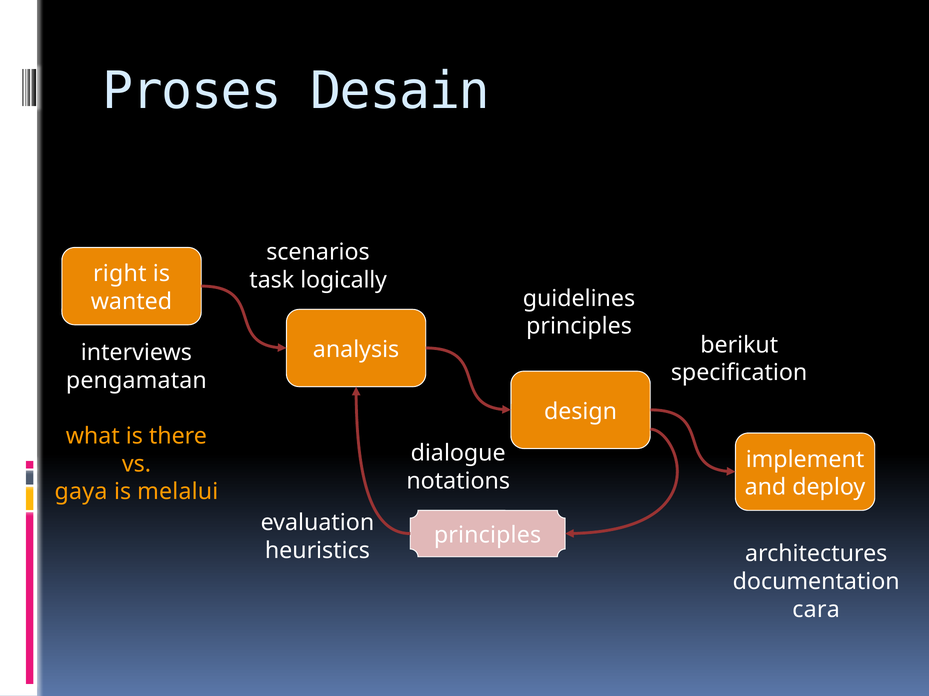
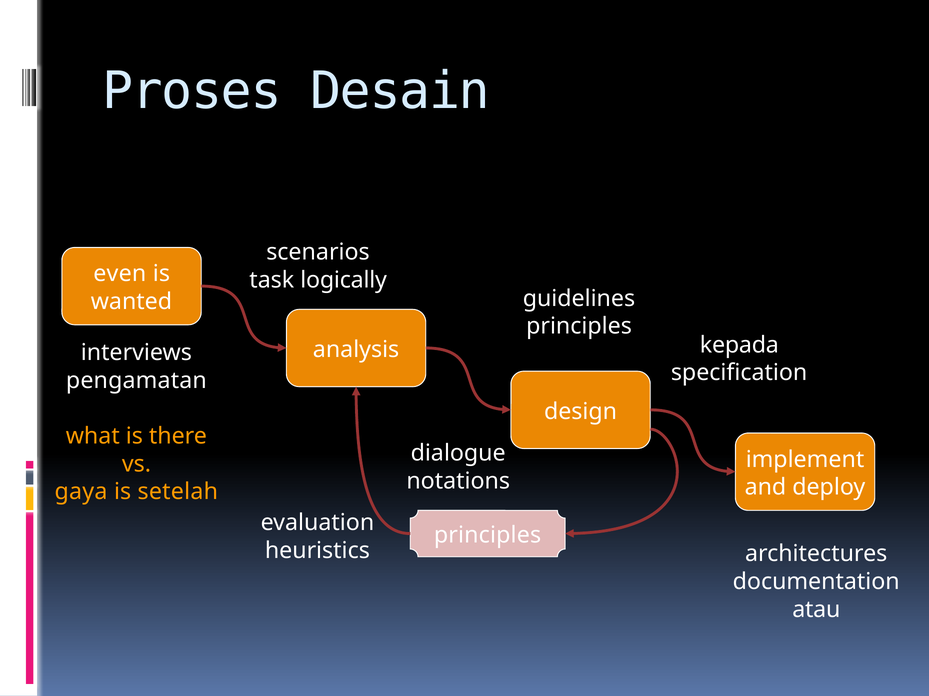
right: right -> even
berikut: berikut -> kepada
melalui: melalui -> setelah
cara: cara -> atau
